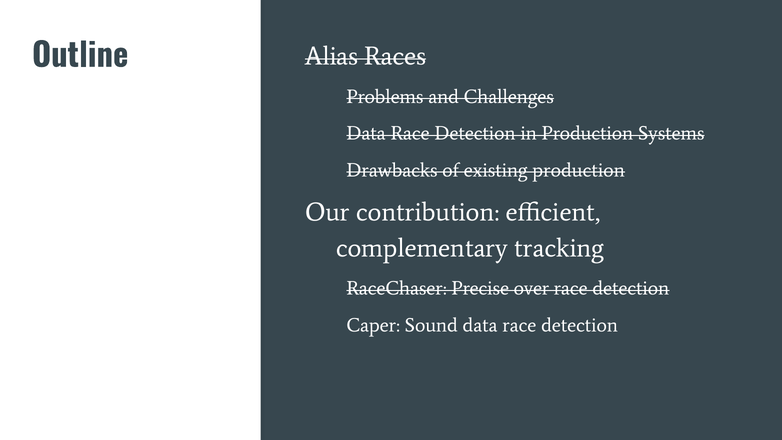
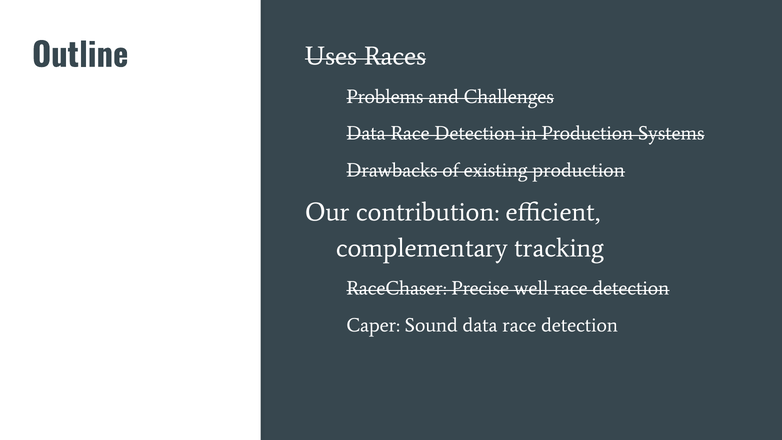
Alias: Alias -> Uses
over: over -> well
